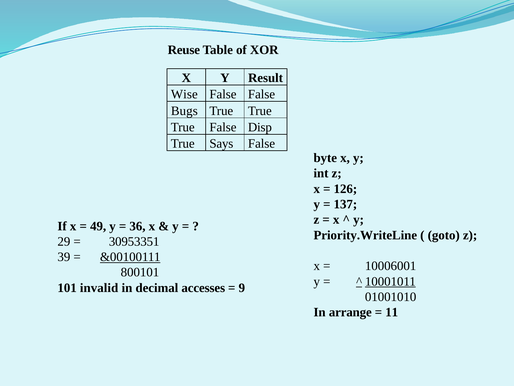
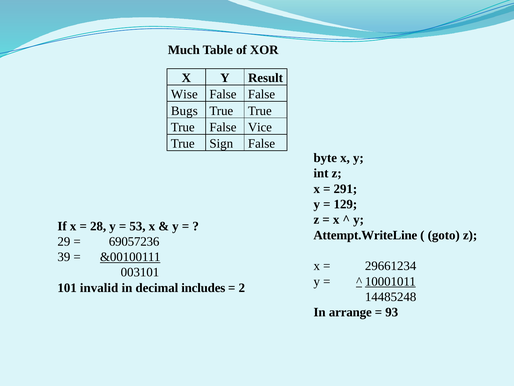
Reuse: Reuse -> Much
Disp: Disp -> Vice
Says: Says -> Sign
126: 126 -> 291
137: 137 -> 129
49: 49 -> 28
36: 36 -> 53
Priority.WriteLine: Priority.WriteLine -> Attempt.WriteLine
30953351: 30953351 -> 69057236
10006001: 10006001 -> 29661234
800101: 800101 -> 003101
accesses: accesses -> includes
9: 9 -> 2
01001010: 01001010 -> 14485248
11: 11 -> 93
